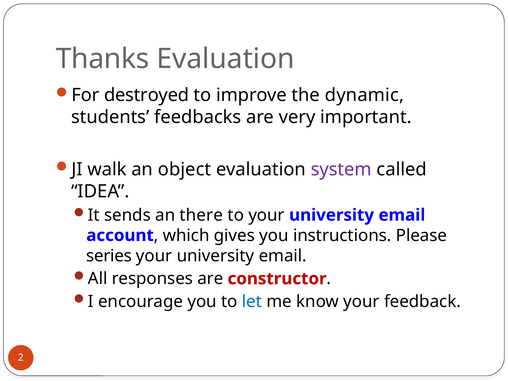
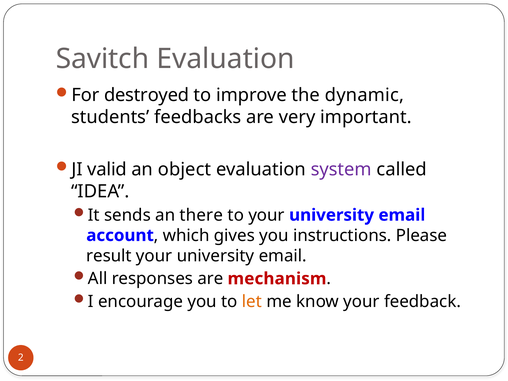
Thanks: Thanks -> Savitch
walk: walk -> valid
series: series -> result
constructor: constructor -> mechanism
let colour: blue -> orange
